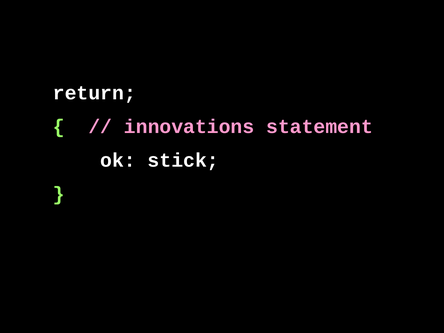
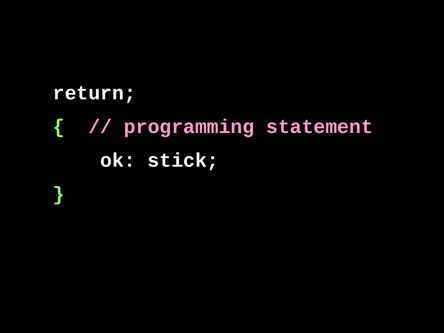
innovations: innovations -> programming
